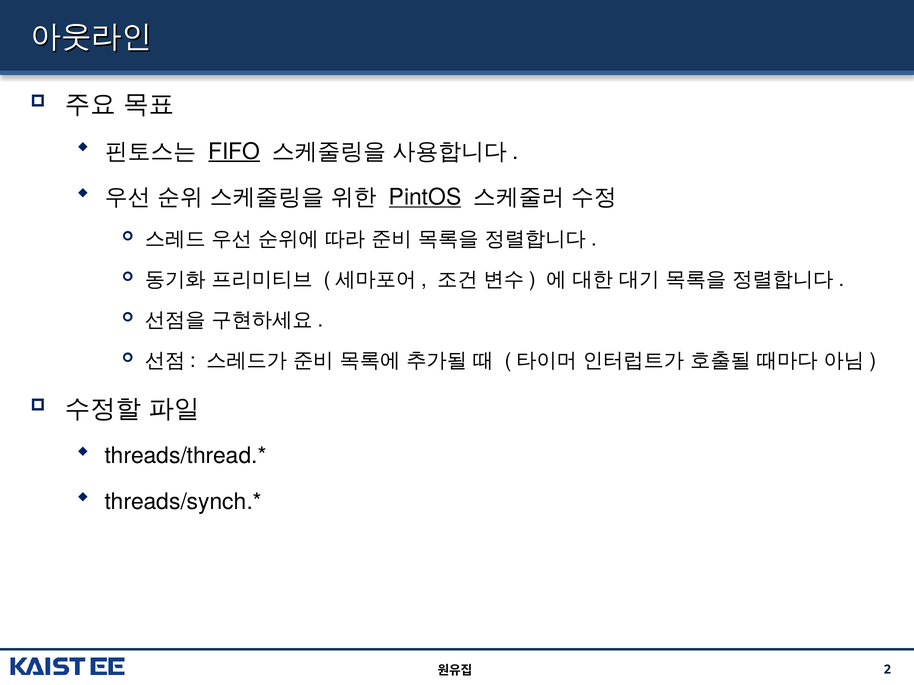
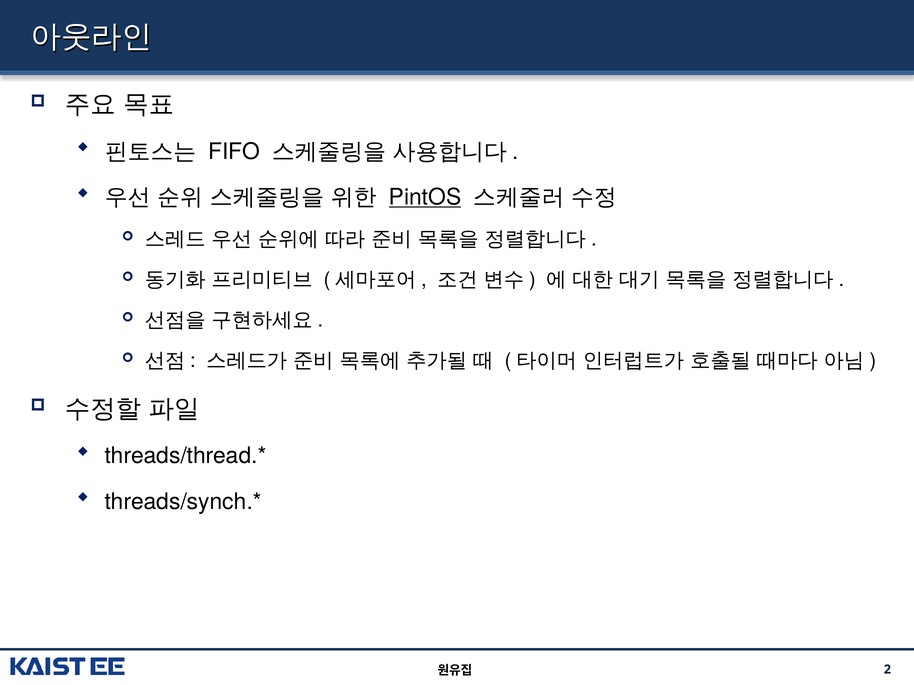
FIFO underline: present -> none
